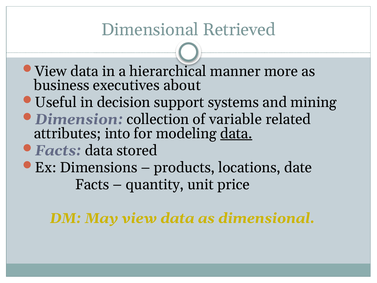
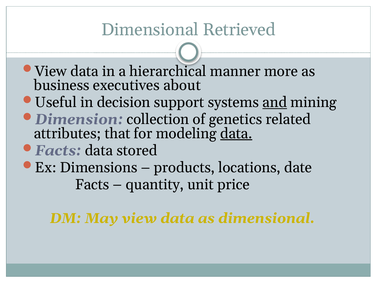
and underline: none -> present
variable: variable -> genetics
into: into -> that
